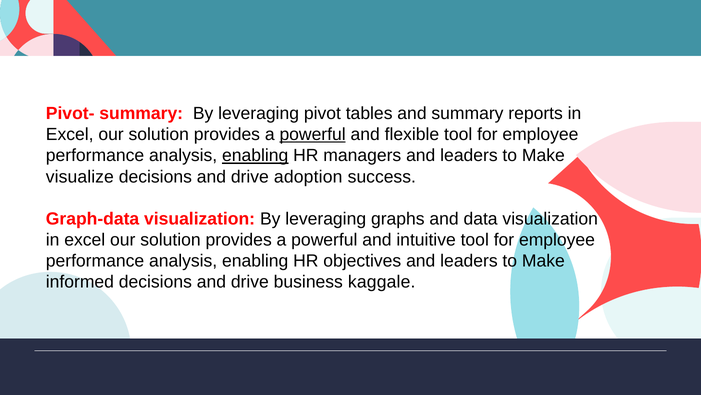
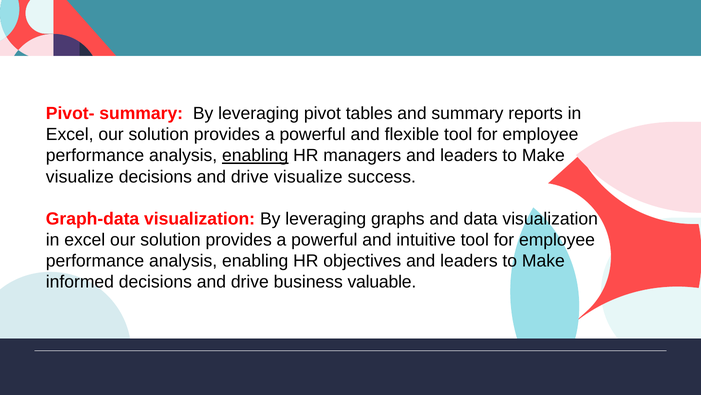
powerful at (313, 134) underline: present -> none
drive adoption: adoption -> visualize
kaggale: kaggale -> valuable
